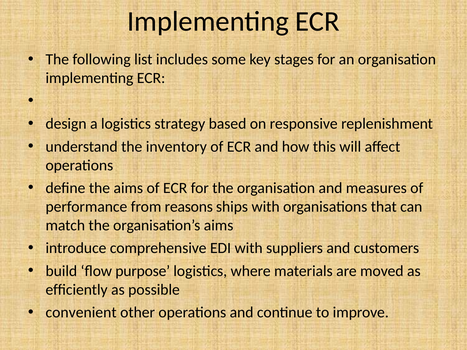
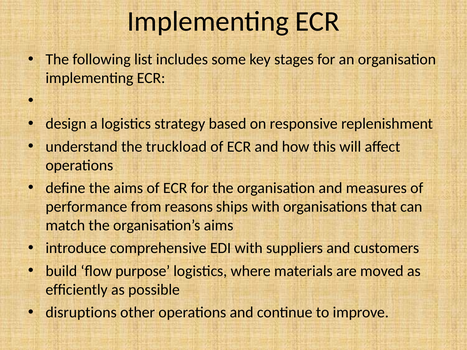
inventory: inventory -> truckload
convenient: convenient -> disruptions
